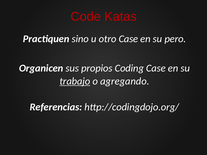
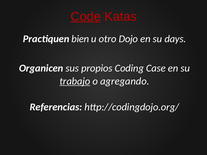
Code underline: none -> present
sino: sino -> bien
otro Case: Case -> Dojo
pero: pero -> days
